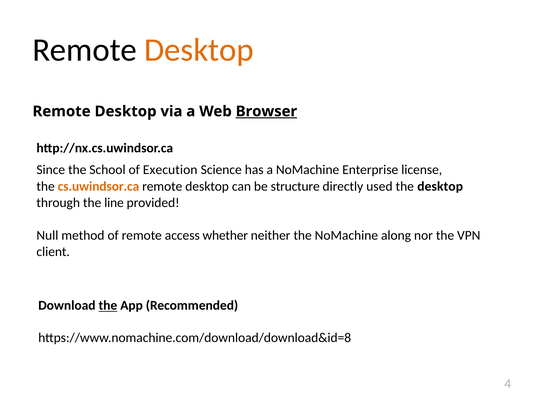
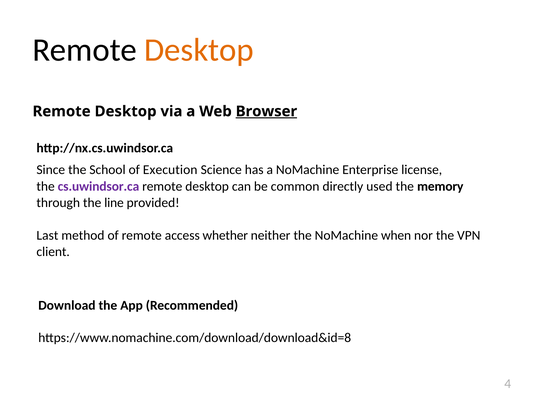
cs.uwindsor.ca colour: orange -> purple
structure: structure -> common
the desktop: desktop -> memory
Null: Null -> Last
along: along -> when
the at (108, 306) underline: present -> none
